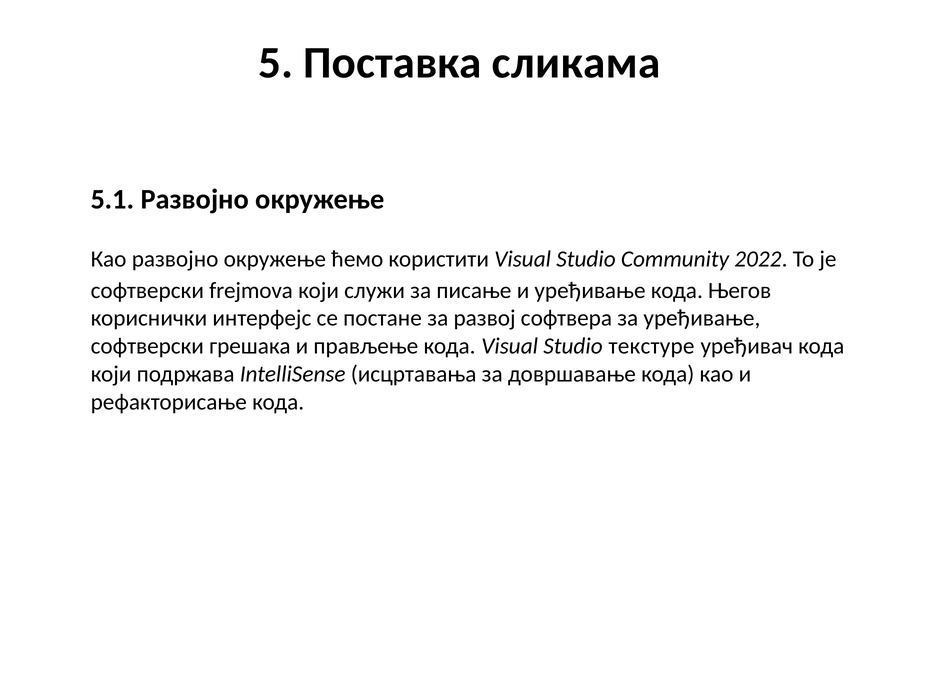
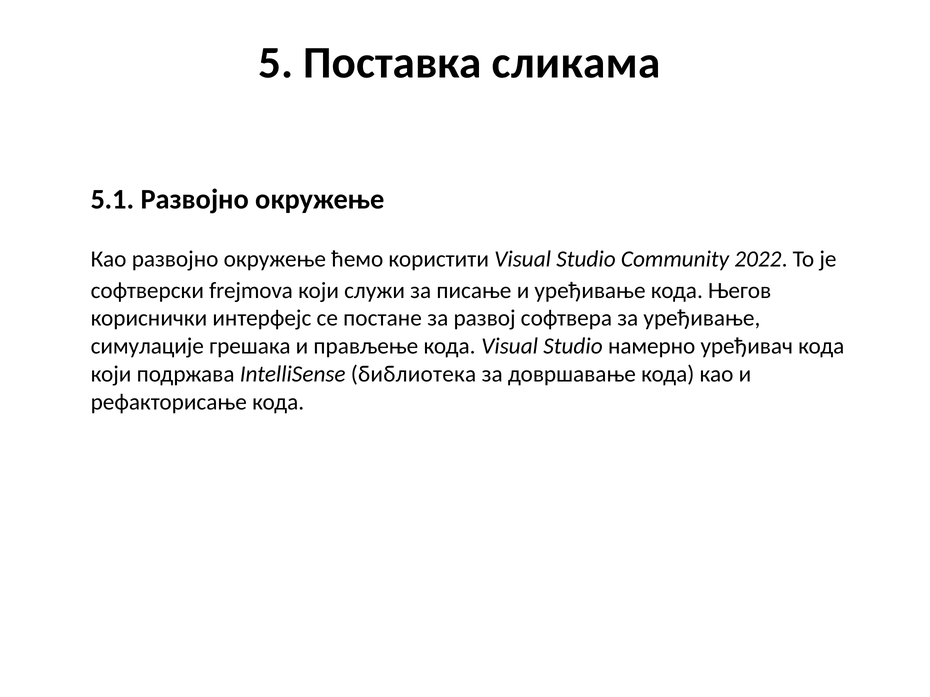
софтверски at (147, 346): софтверски -> симулације
текстуре: текстуре -> намерно
исцртавања: исцртавања -> библиотека
